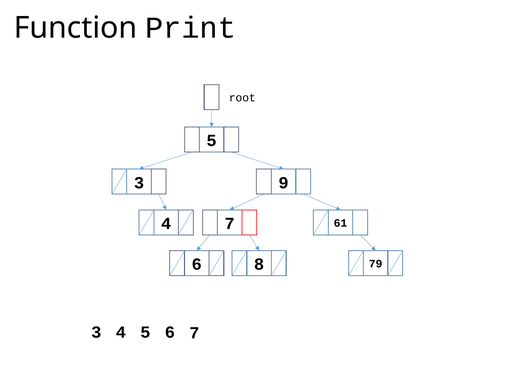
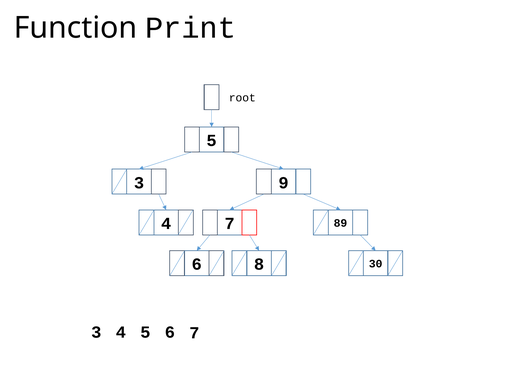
61: 61 -> 89
79: 79 -> 30
